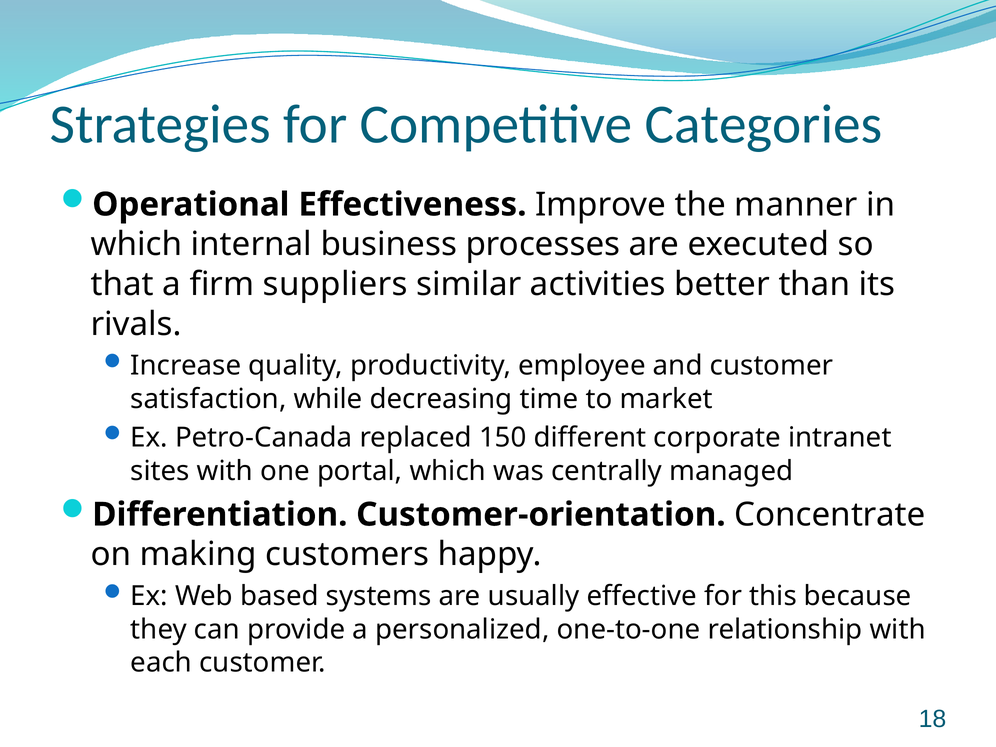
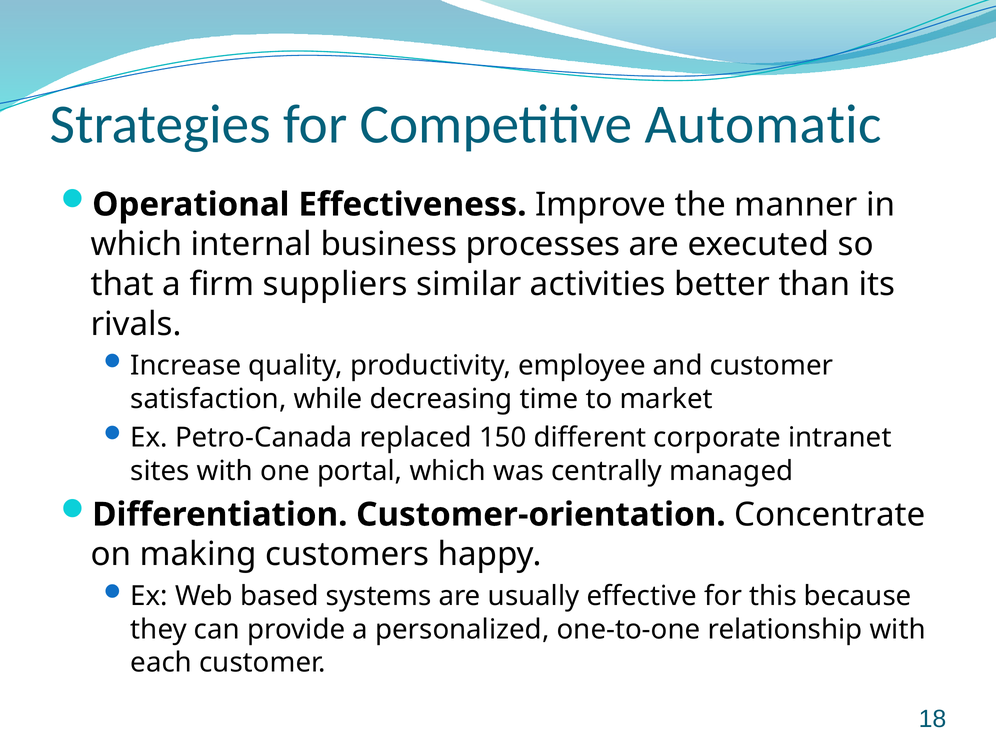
Categories: Categories -> Automatic
